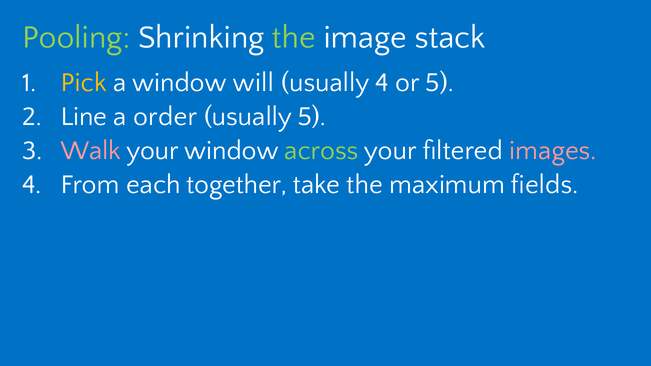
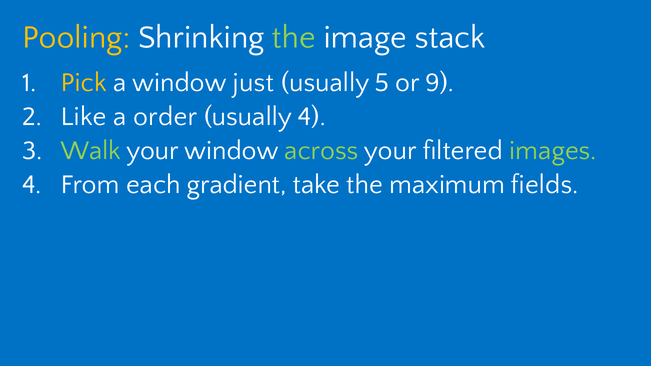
Pooling colour: light green -> yellow
will: will -> just
usually 4: 4 -> 5
or 5: 5 -> 9
Line: Line -> Like
usually 5: 5 -> 4
Walk colour: pink -> light green
images colour: pink -> light green
together: together -> gradient
